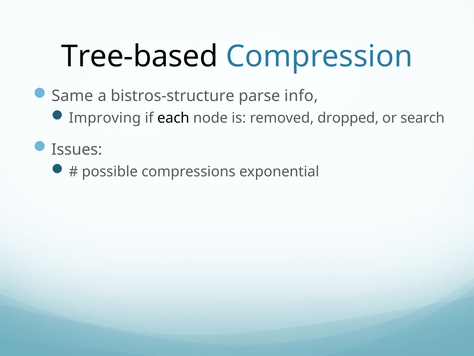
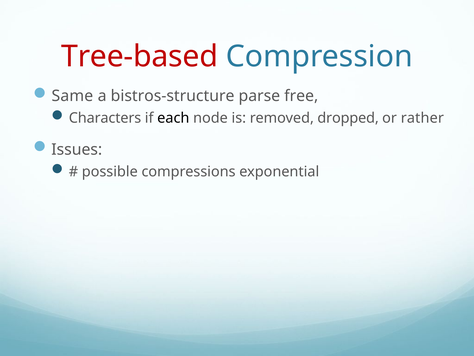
Tree-based colour: black -> red
info: info -> free
Improving: Improving -> Characters
search: search -> rather
